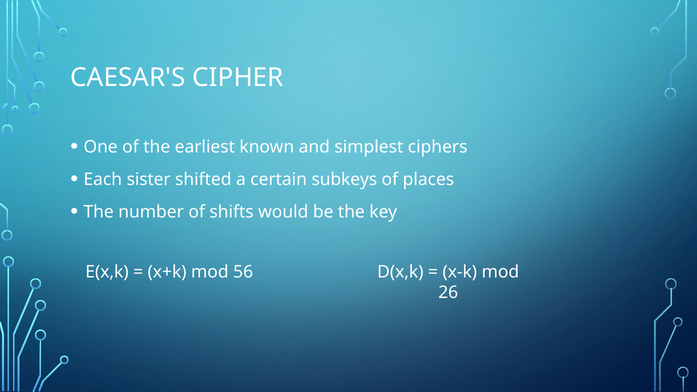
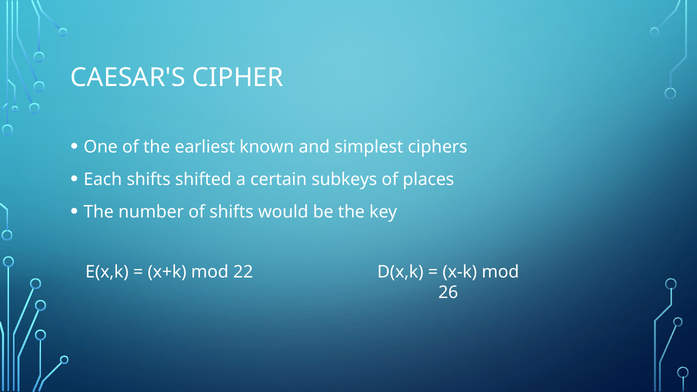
Each sister: sister -> shifts
56: 56 -> 22
